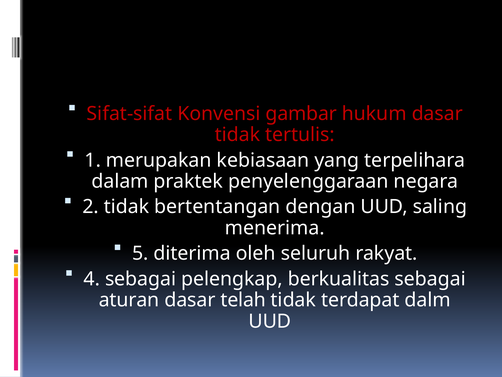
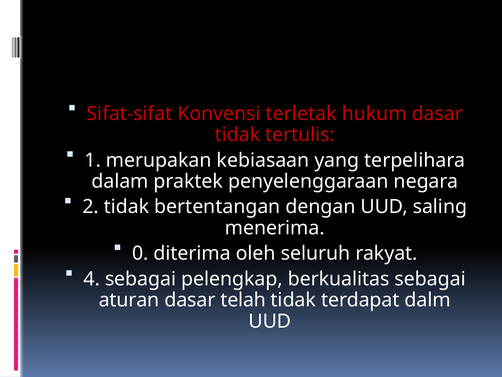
gambar: gambar -> terletak
5: 5 -> 0
